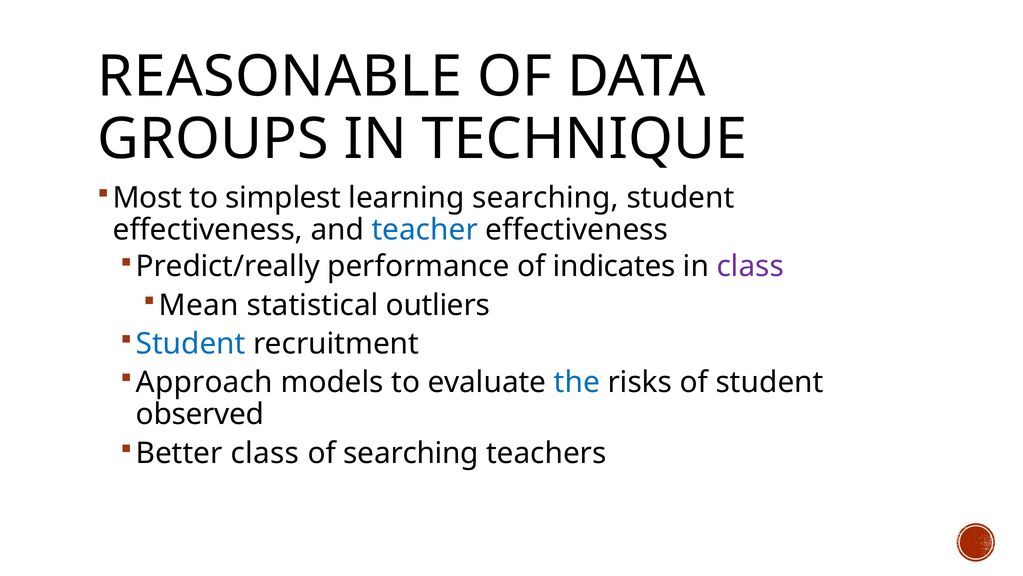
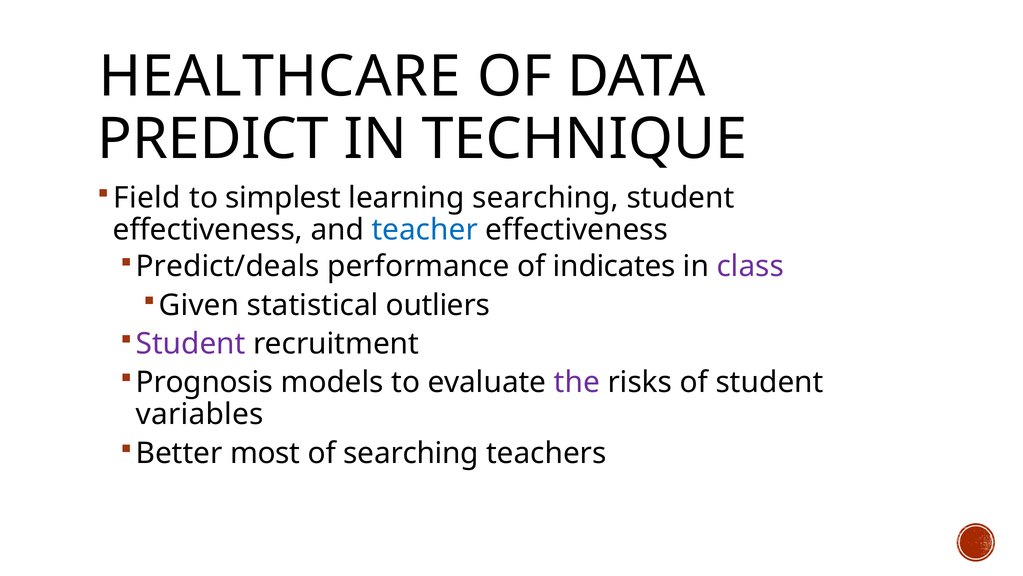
REASONABLE: REASONABLE -> HEALTHCARE
GROUPS: GROUPS -> PREDICT
Most: Most -> Field
Predict/really: Predict/really -> Predict/deals
Mean: Mean -> Given
Student at (191, 343) colour: blue -> purple
Approach: Approach -> Prognosis
the colour: blue -> purple
observed: observed -> variables
Better class: class -> most
